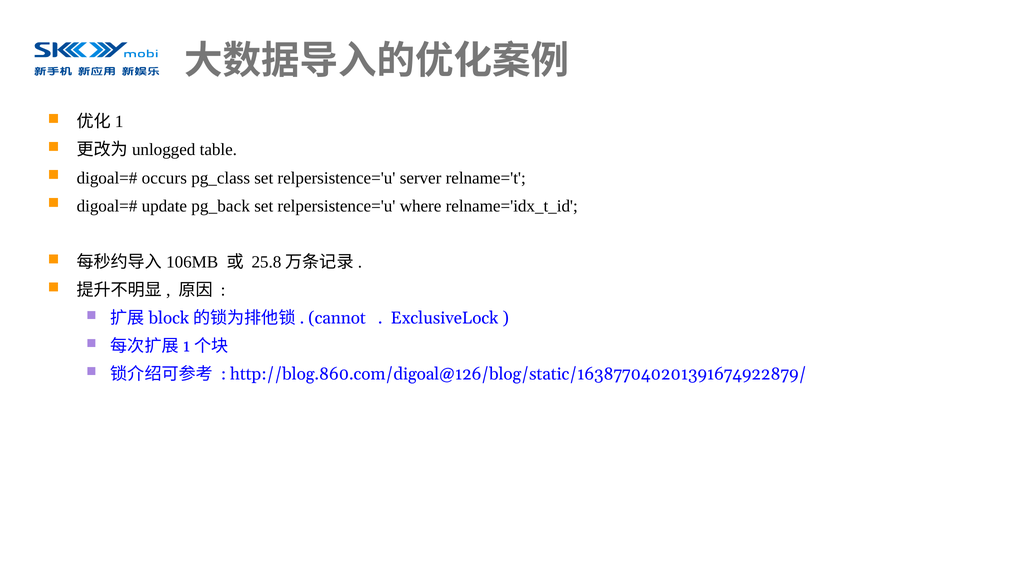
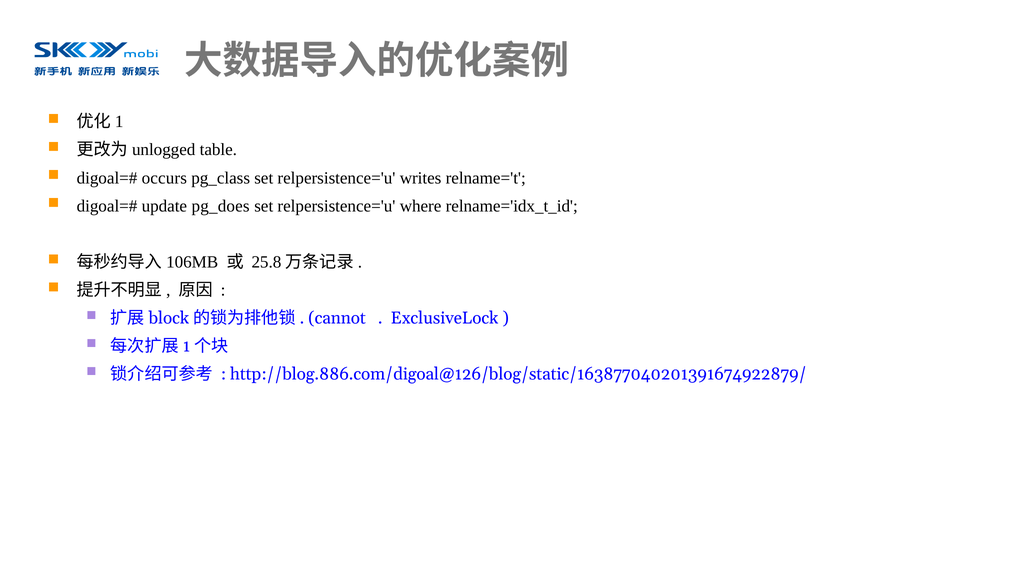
server: server -> writes
pg_back: pg_back -> pg_does
http://blog.860.com/digoal@126/blog/static/163877040201391674922879/: http://blog.860.com/digoal@126/blog/static/163877040201391674922879/ -> http://blog.886.com/digoal@126/blog/static/163877040201391674922879/
